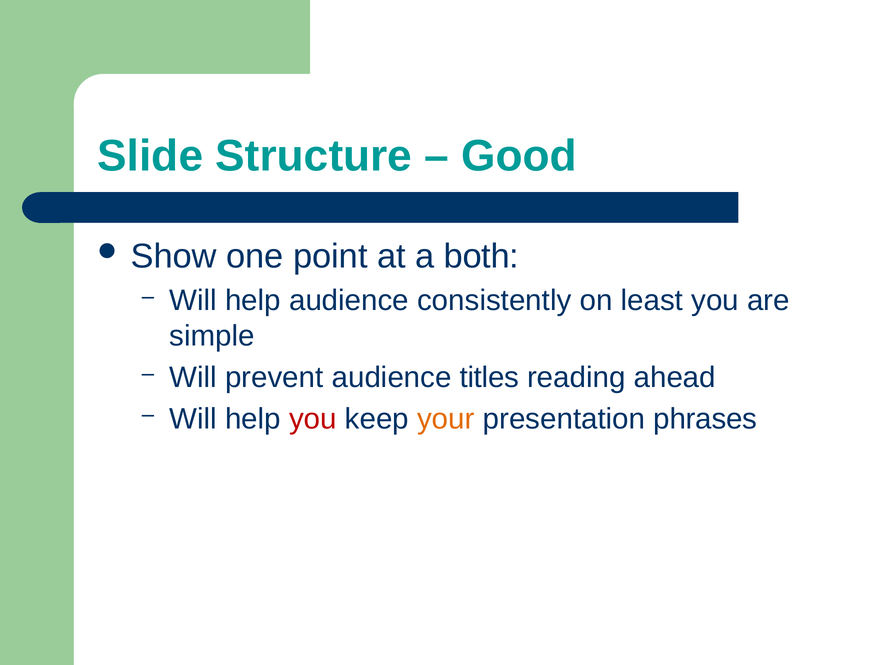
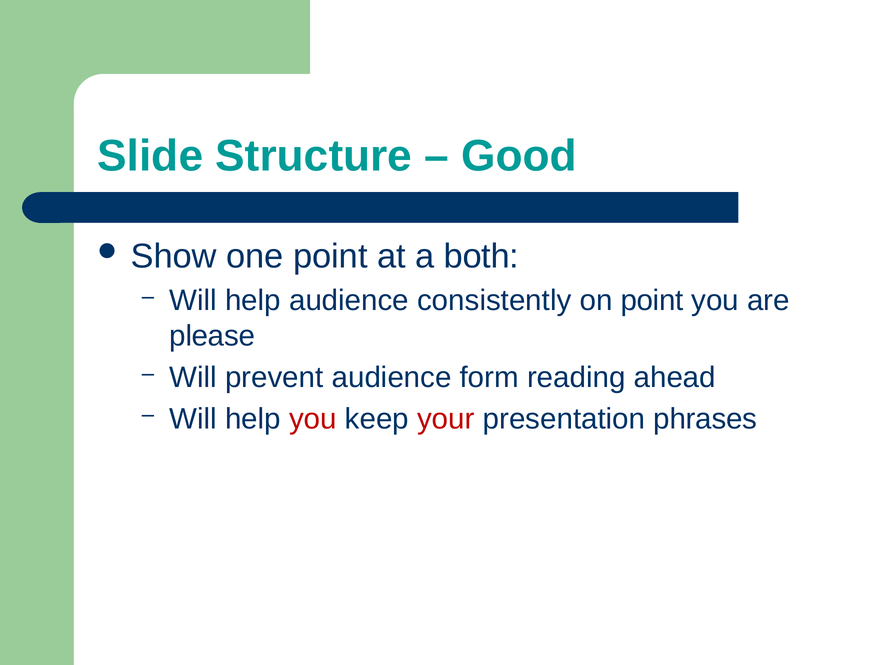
on least: least -> point
simple: simple -> please
titles: titles -> form
your colour: orange -> red
